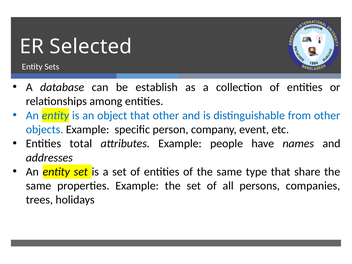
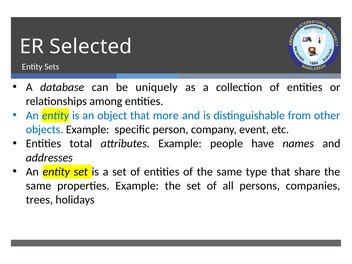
establish: establish -> uniquely
that other: other -> more
